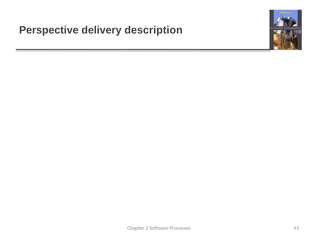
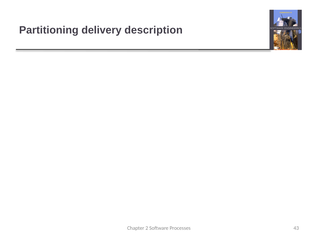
Perspective: Perspective -> Partitioning
